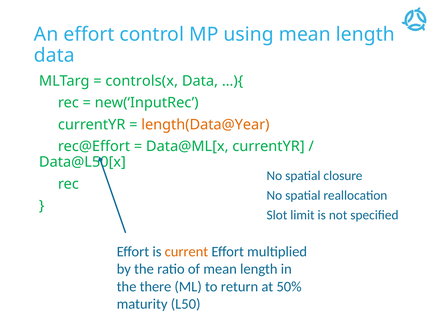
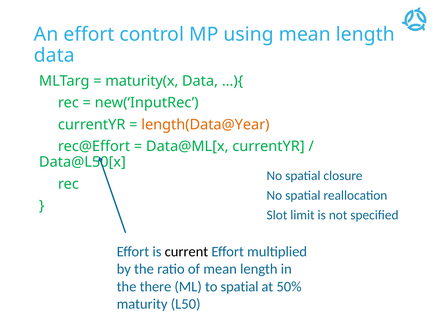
controls(x: controls(x -> maturity(x
current colour: orange -> black
to return: return -> spatial
